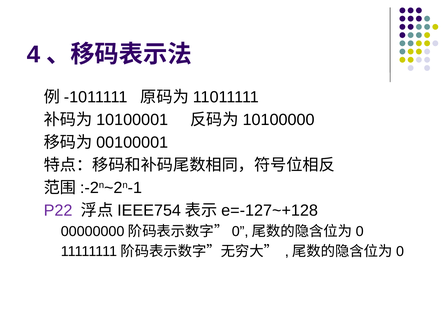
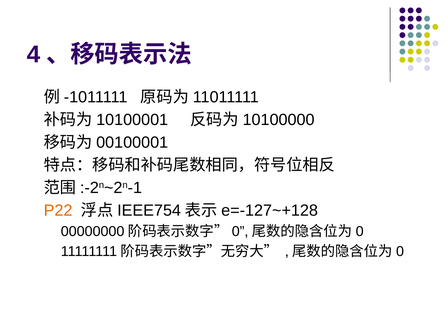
P22 colour: purple -> orange
